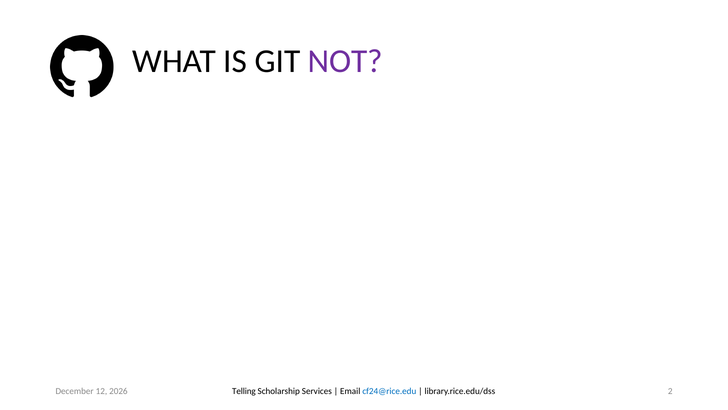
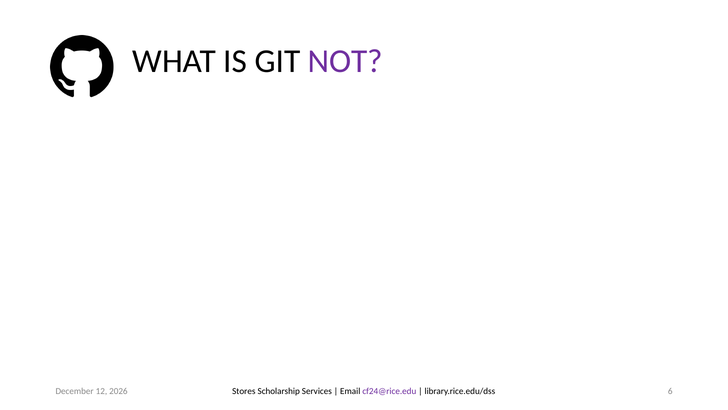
Telling: Telling -> Stores
cf24@rice.edu colour: blue -> purple
2: 2 -> 6
